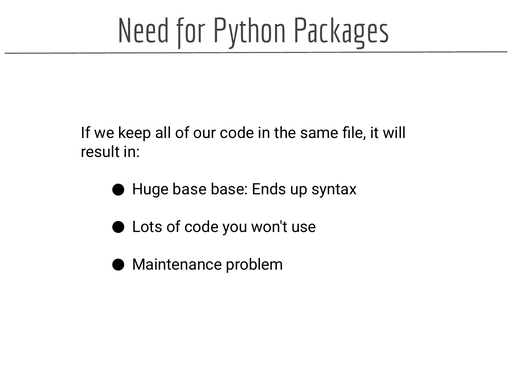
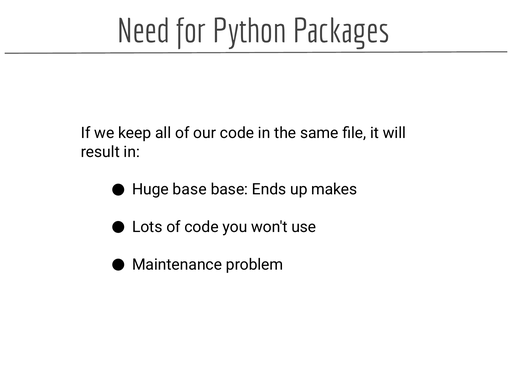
syntax: syntax -> makes
